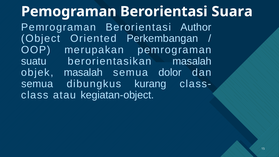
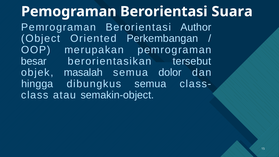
suatu: suatu -> besar
berorientasikan masalah: masalah -> tersebut
semua at (37, 84): semua -> hingga
dibungkus kurang: kurang -> semua
kegiatan-object: kegiatan-object -> semakin-object
